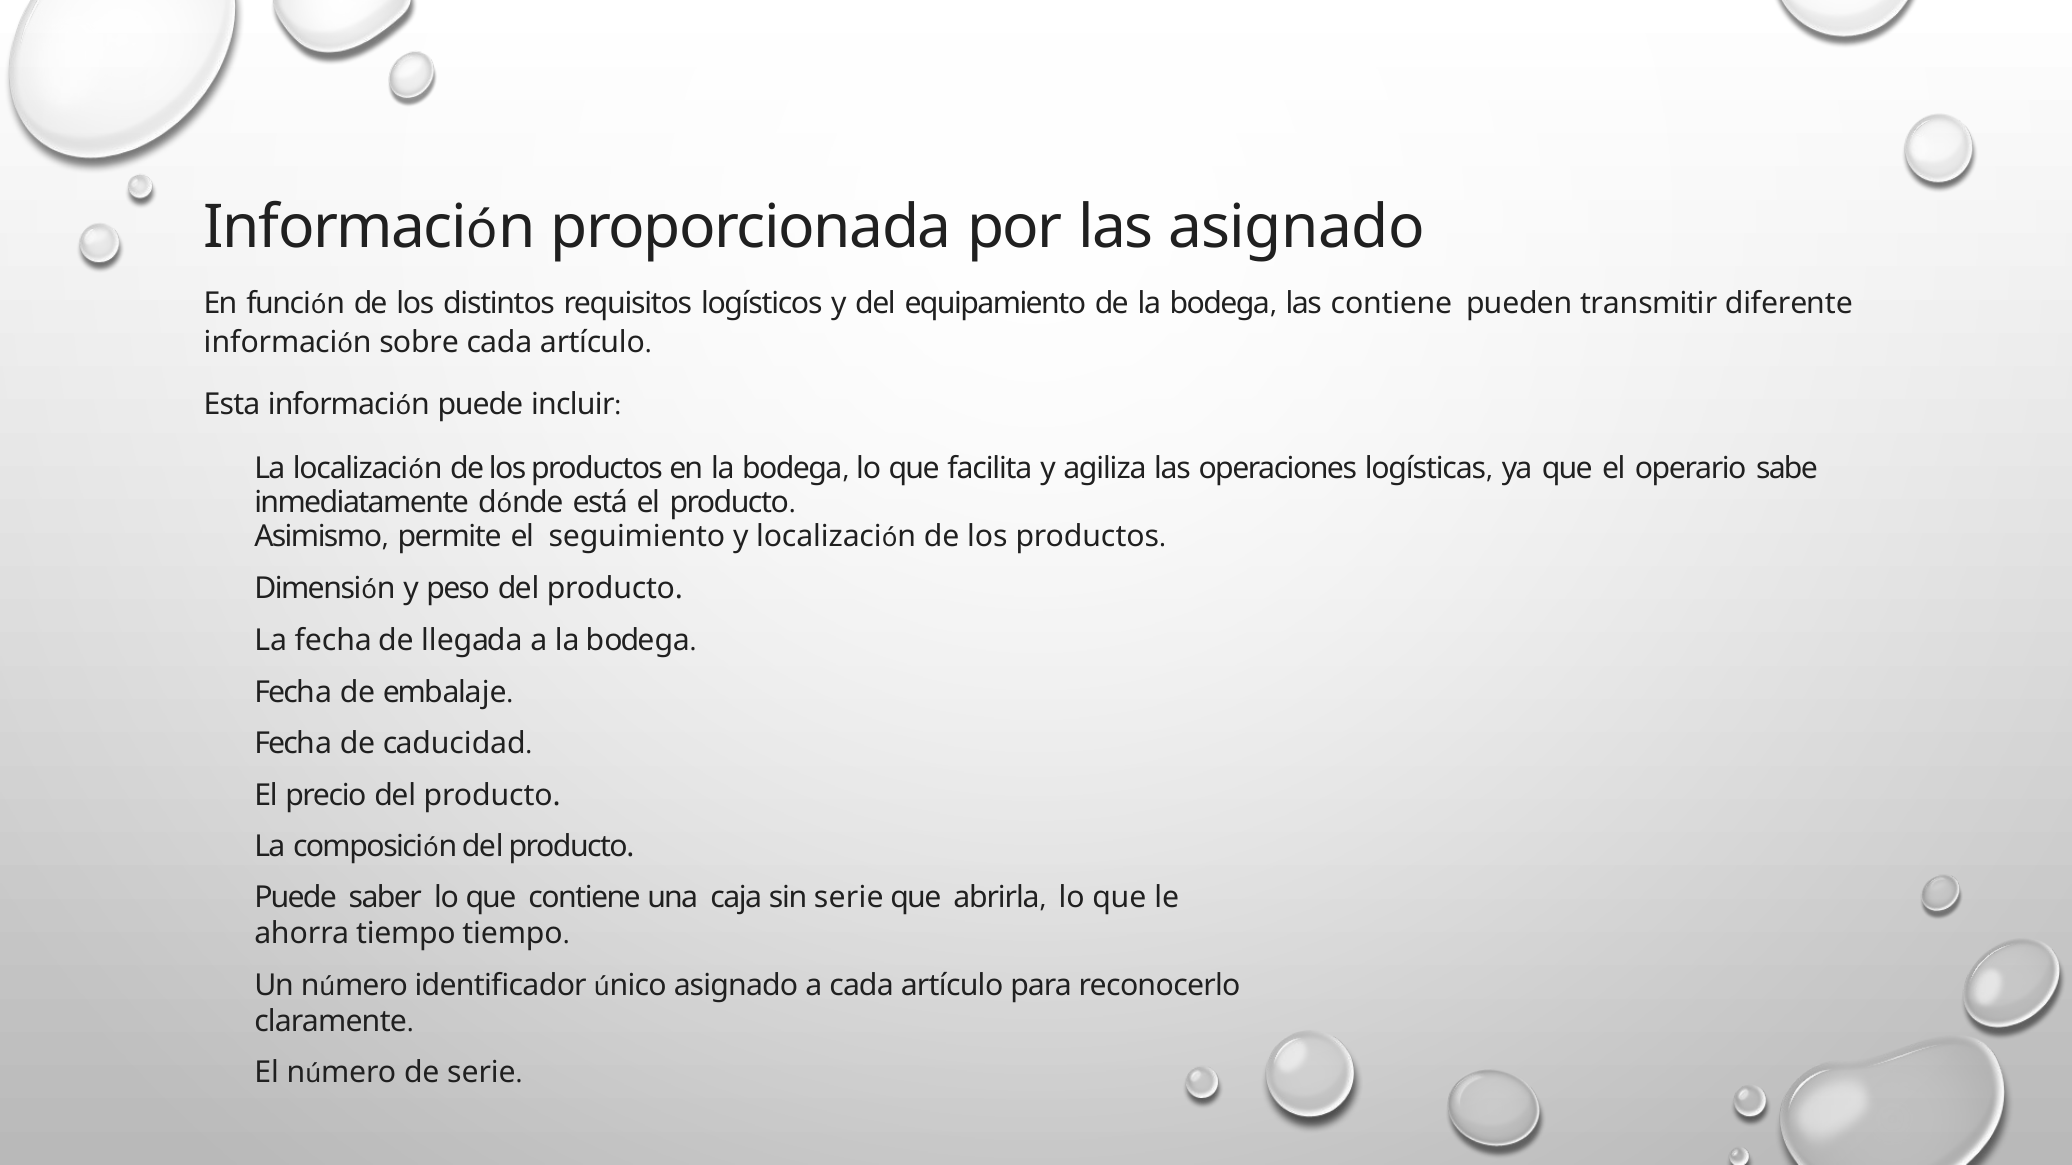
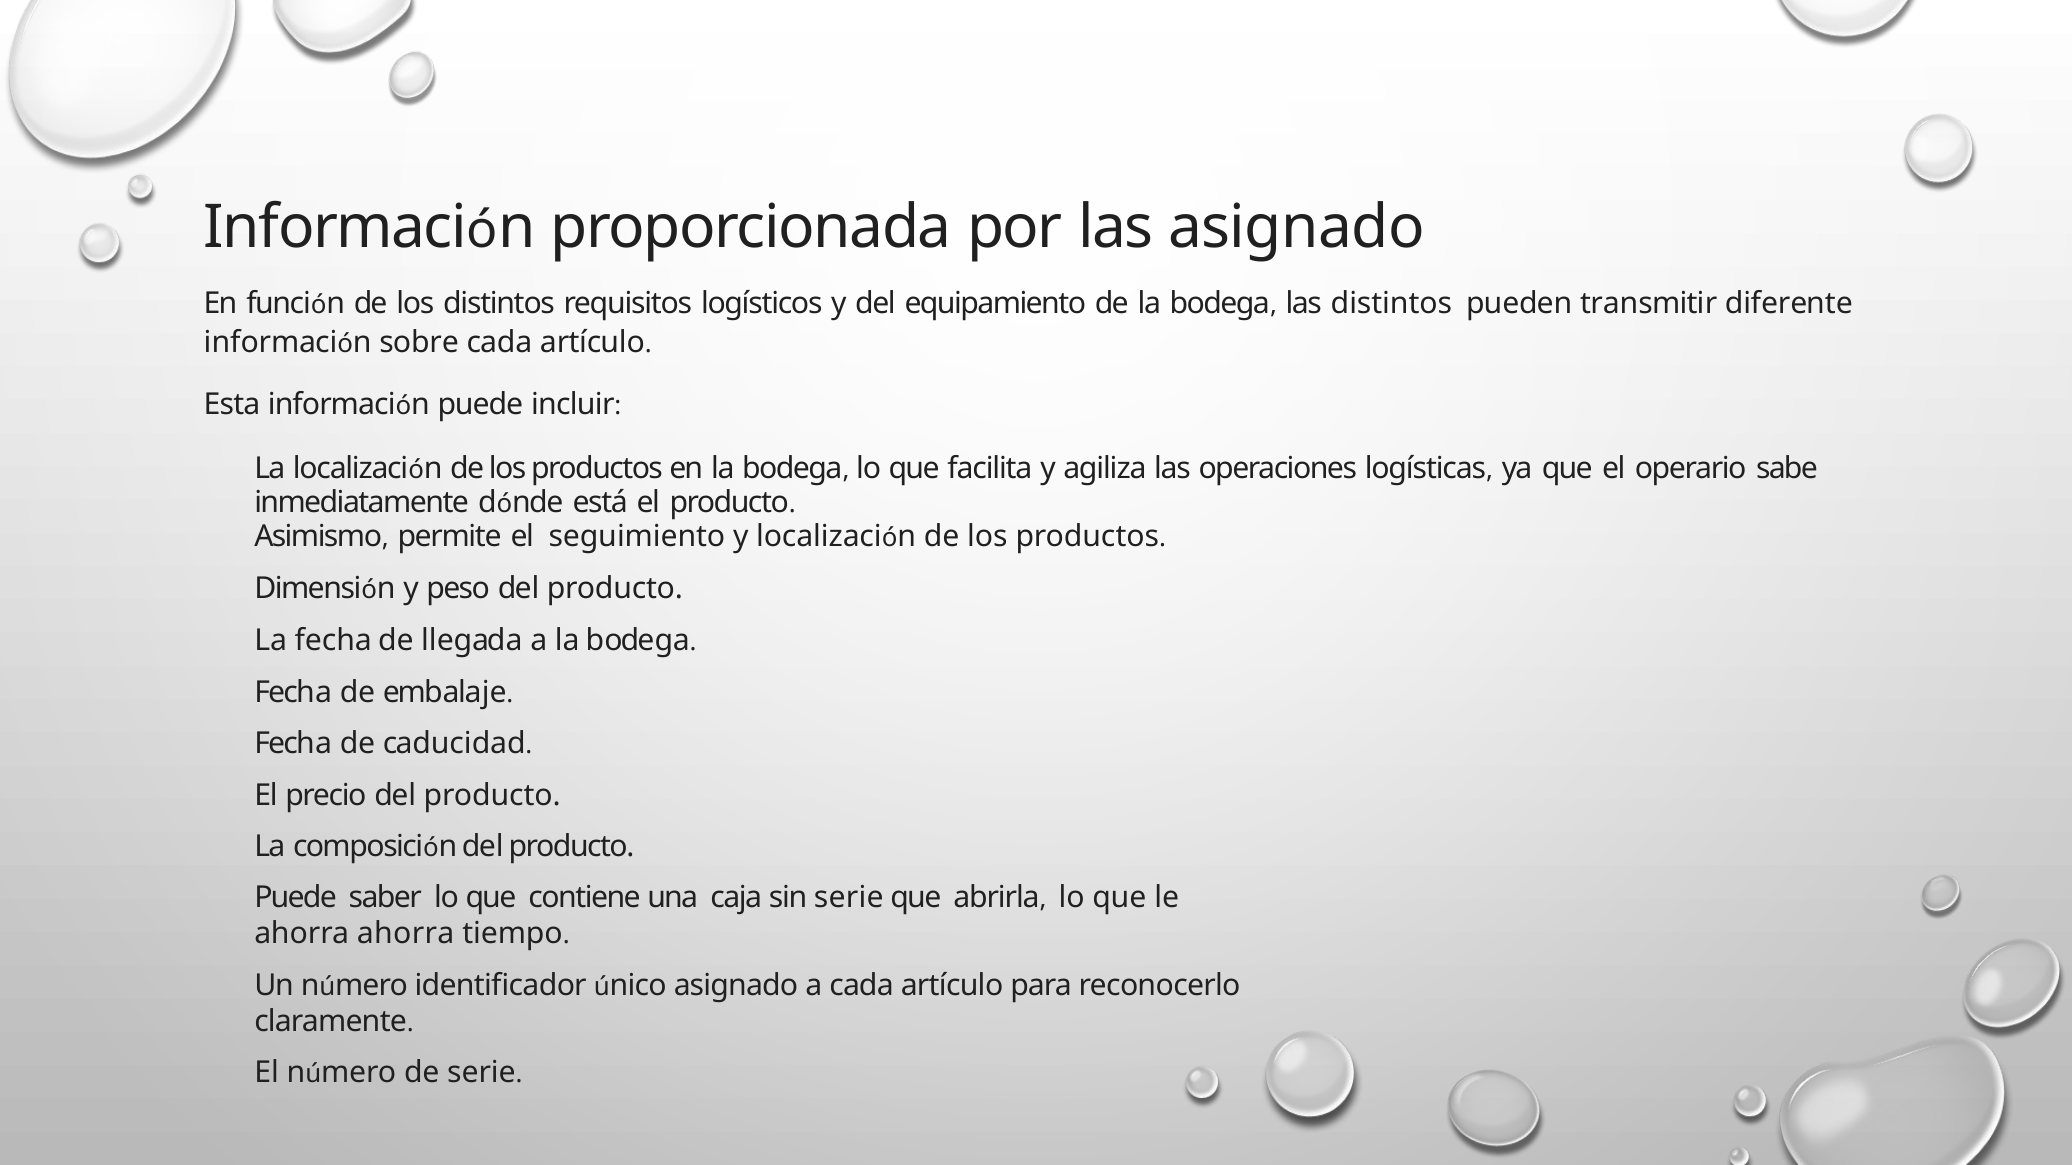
las contiene: contiene -> distintos
ahorra tiempo: tiempo -> ahorra
